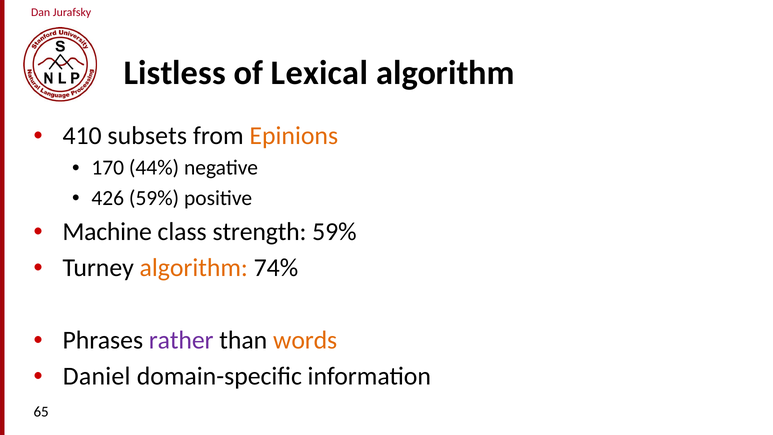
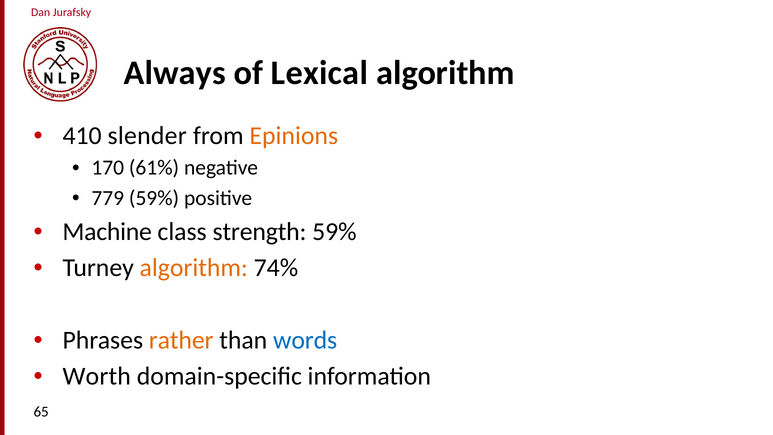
Listless: Listless -> Always
subsets: subsets -> slender
44%: 44% -> 61%
426: 426 -> 779
rather colour: purple -> orange
words colour: orange -> blue
Daniel: Daniel -> Worth
